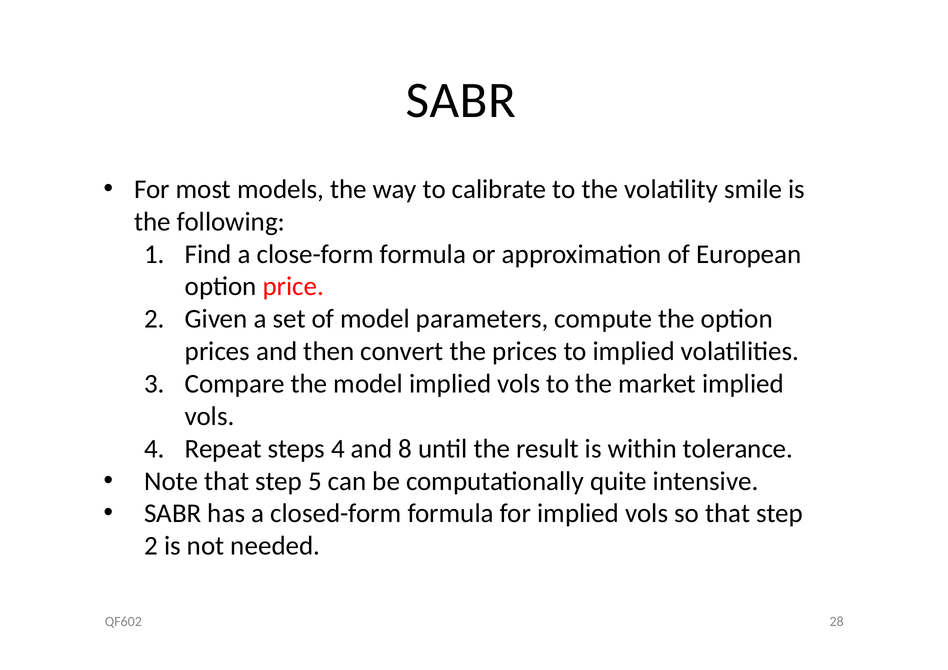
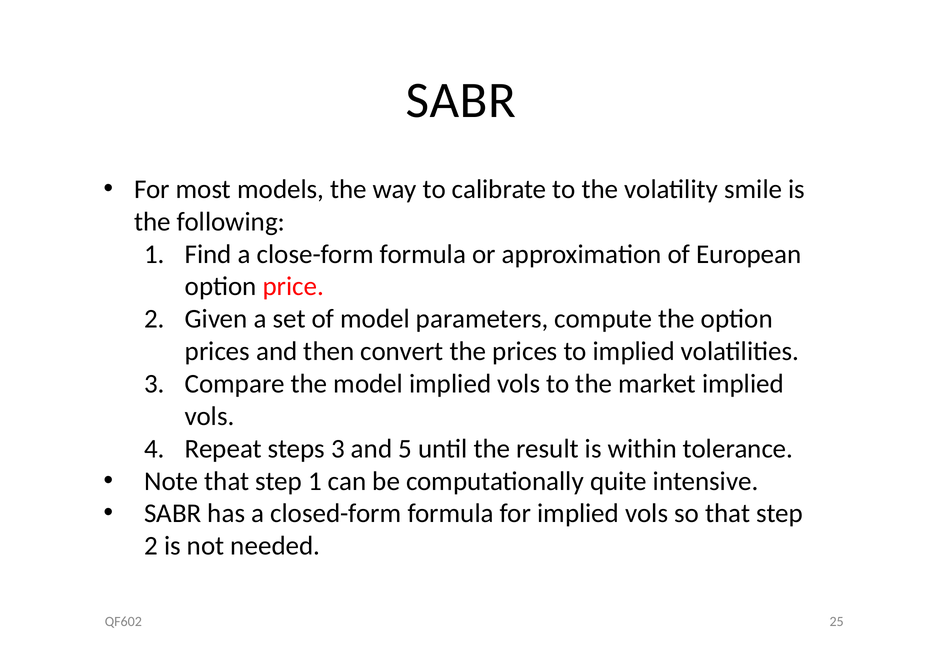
steps 4: 4 -> 3
8: 8 -> 5
step 5: 5 -> 1
28: 28 -> 25
